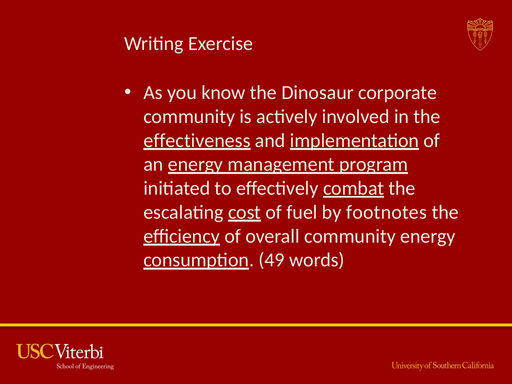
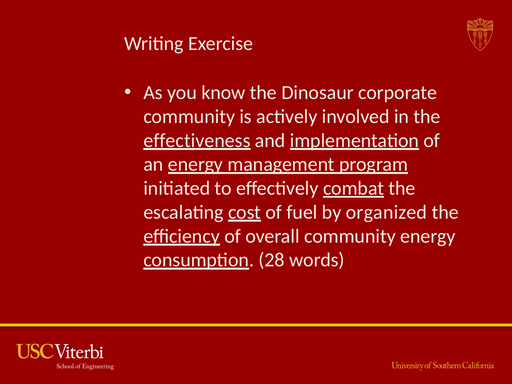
footnotes: footnotes -> organized
49: 49 -> 28
